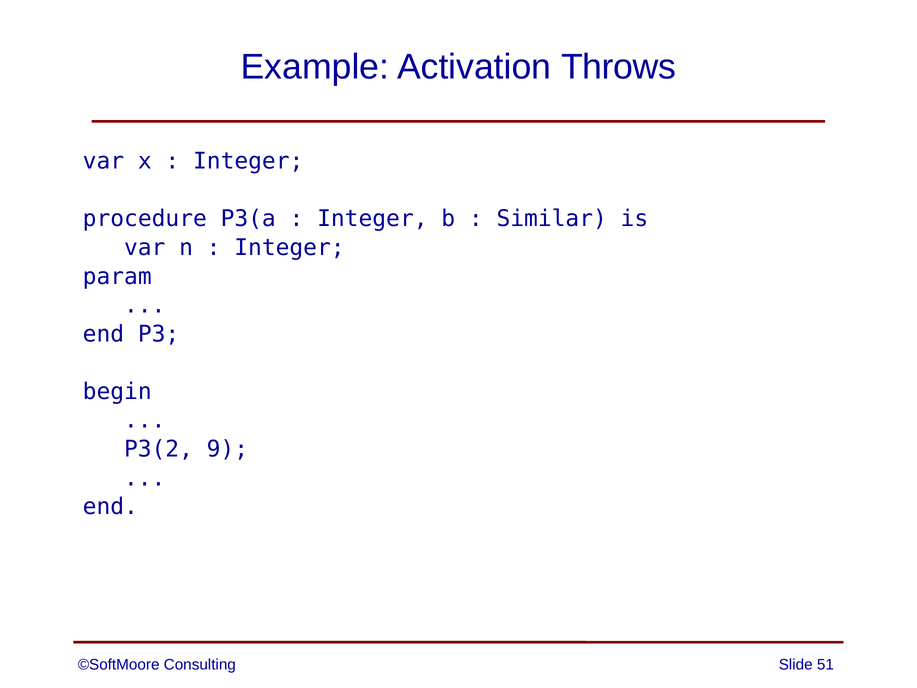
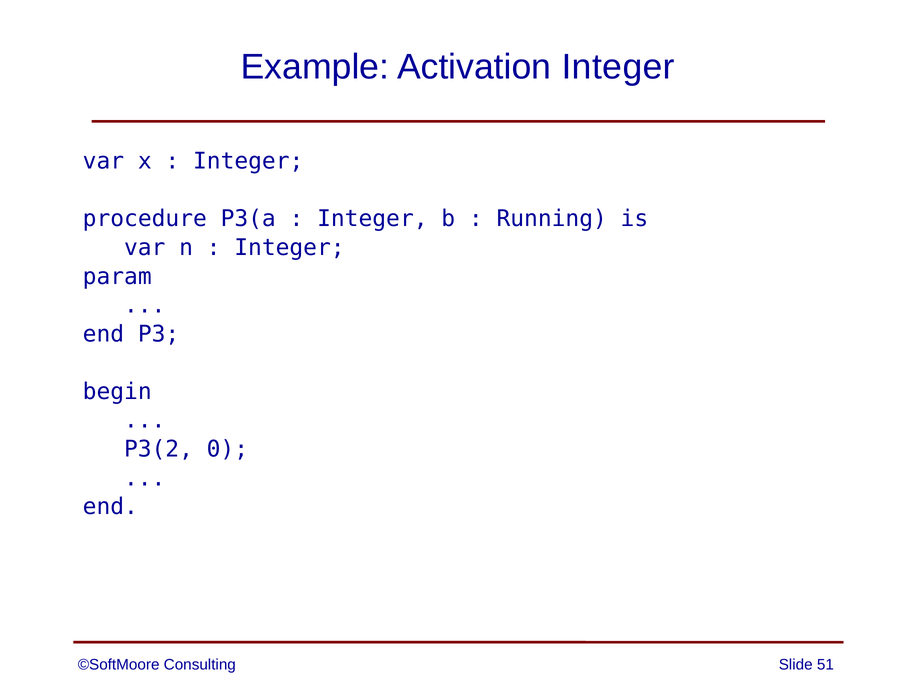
Activation Throws: Throws -> Integer
Similar: Similar -> Running
9: 9 -> 0
